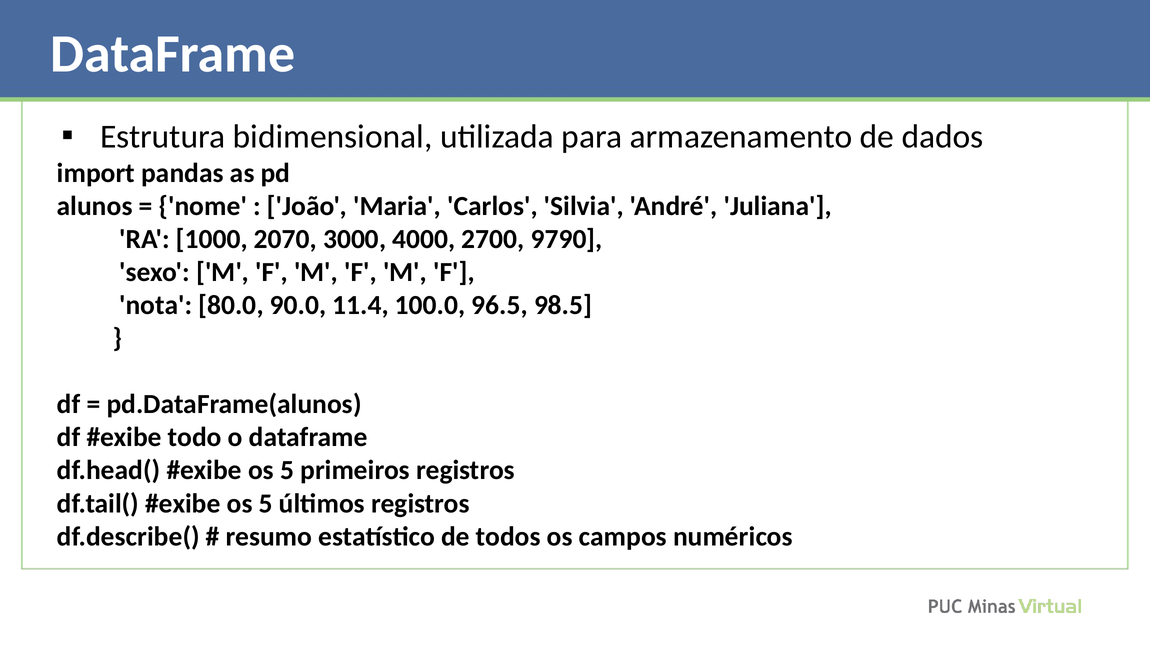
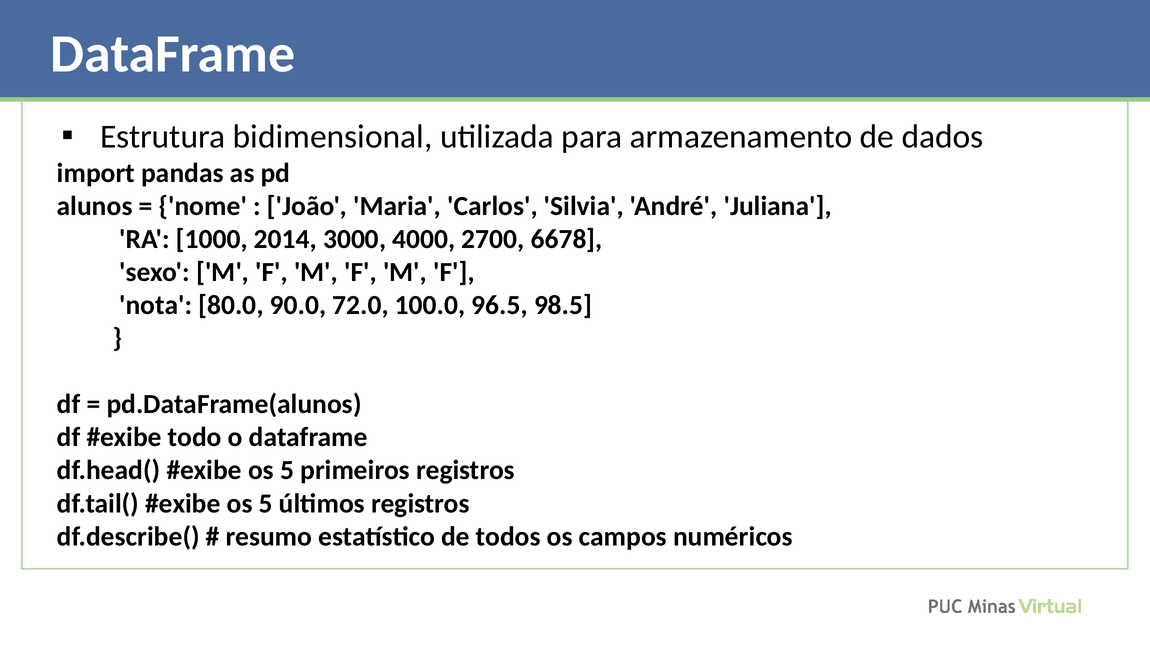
2070: 2070 -> 2014
9790: 9790 -> 6678
11.4: 11.4 -> 72.0
